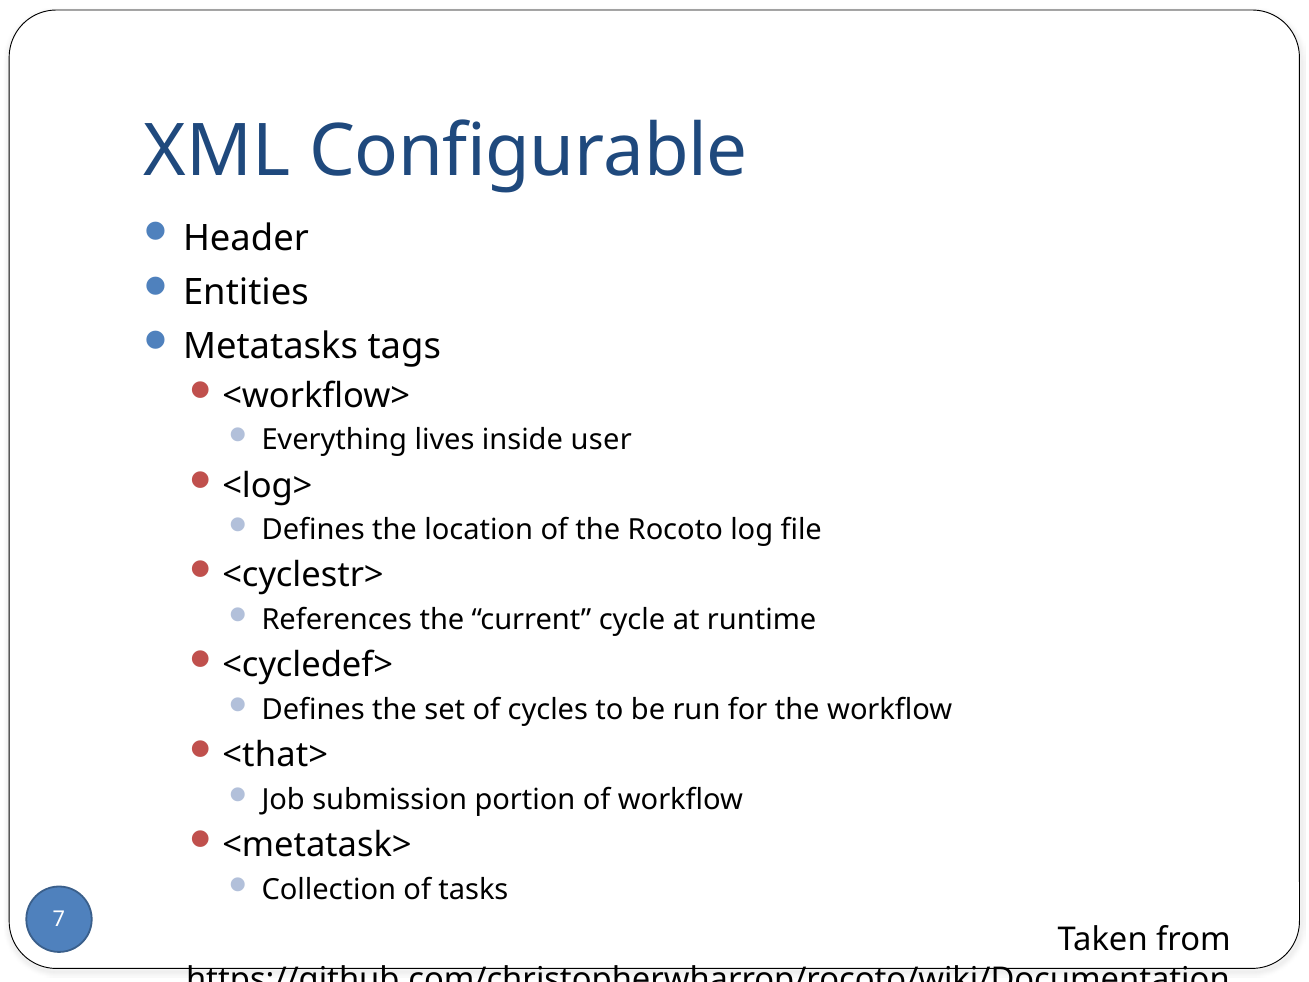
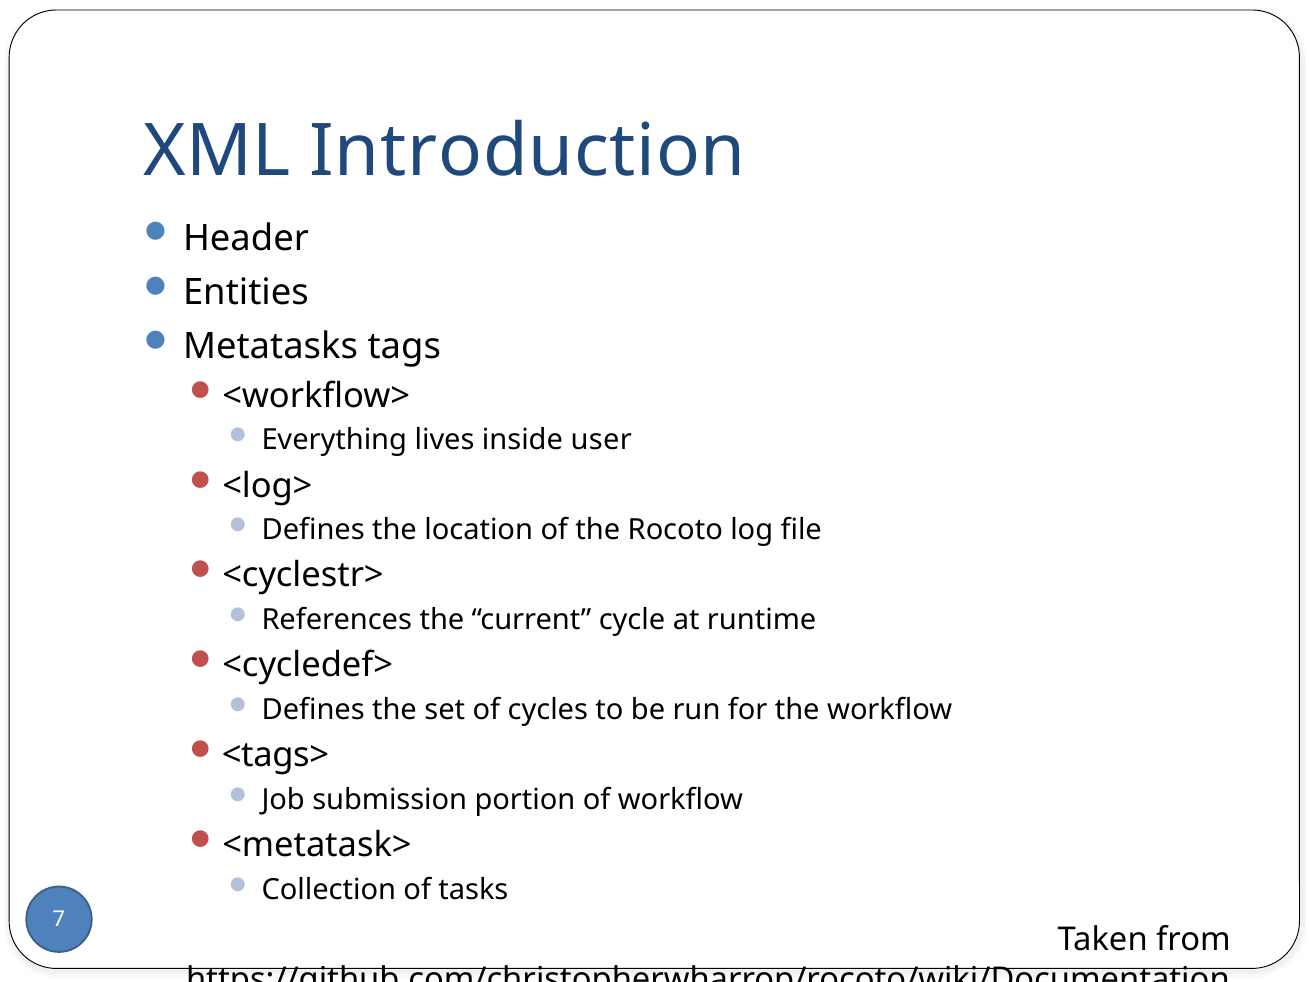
Configurable: Configurable -> Introduction
<that>: <that> -> <tags>
